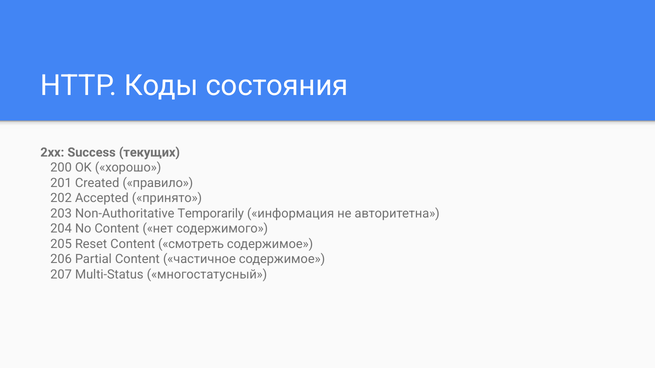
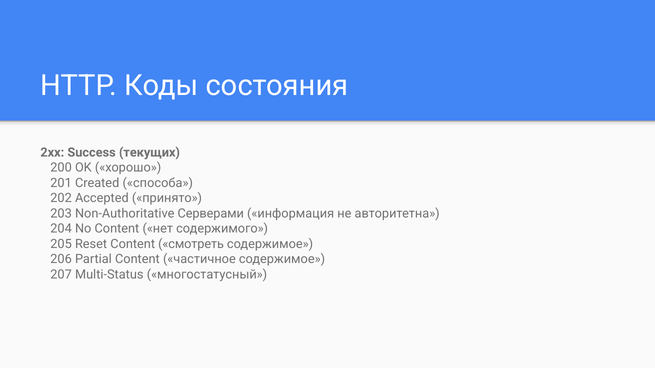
правило: правило -> способа
Temporarily: Temporarily -> Серверами
